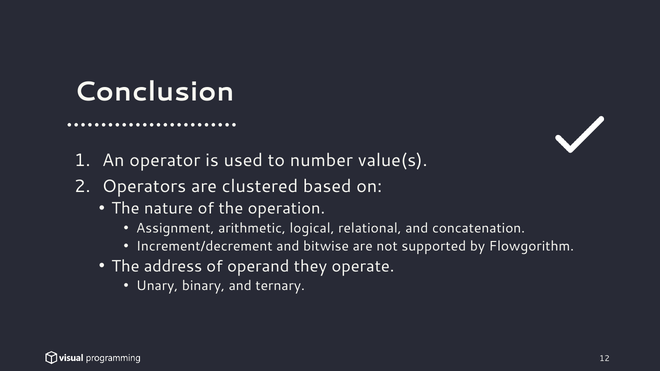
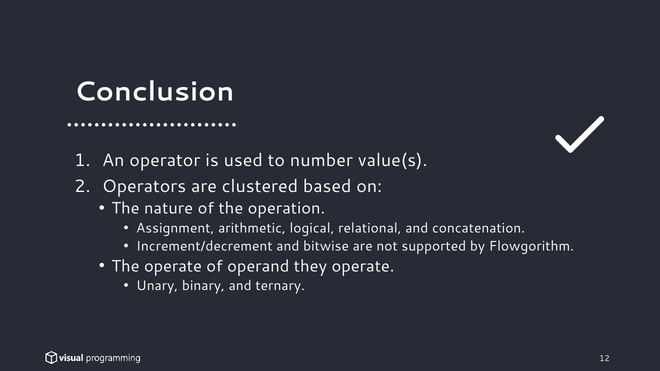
The address: address -> operate
